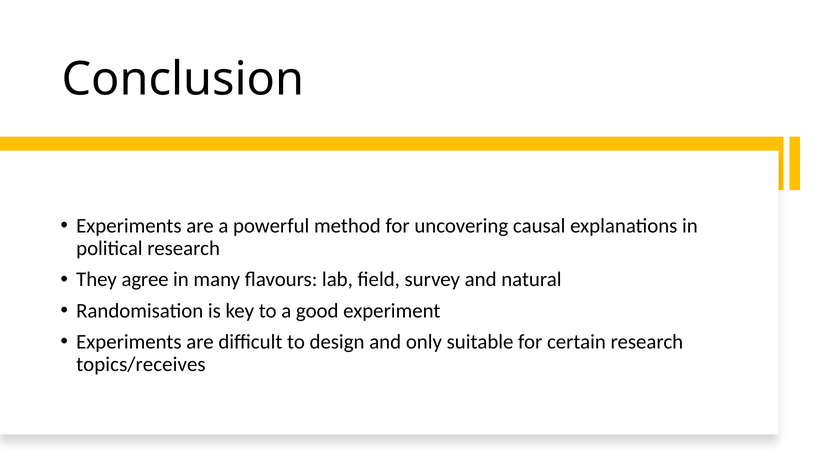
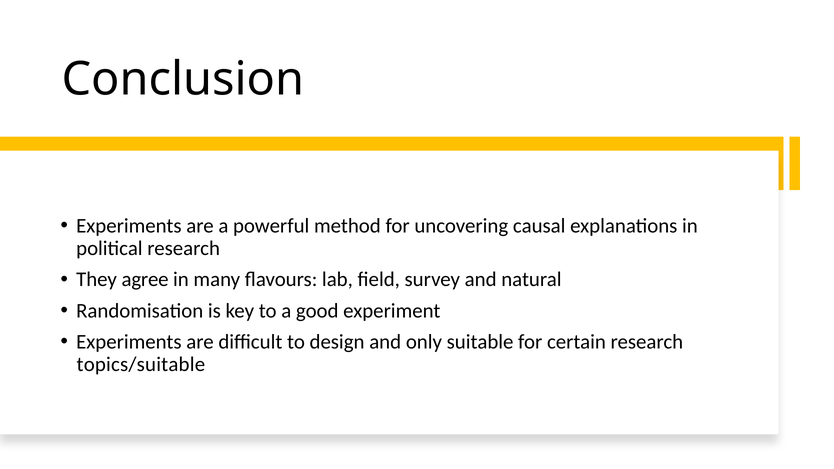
topics/receives: topics/receives -> topics/suitable
